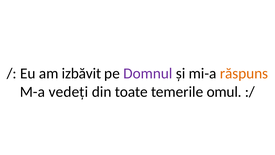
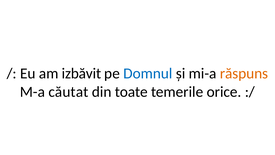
Domnul colour: purple -> blue
vedeți: vedeți -> căutat
omul: omul -> orice
